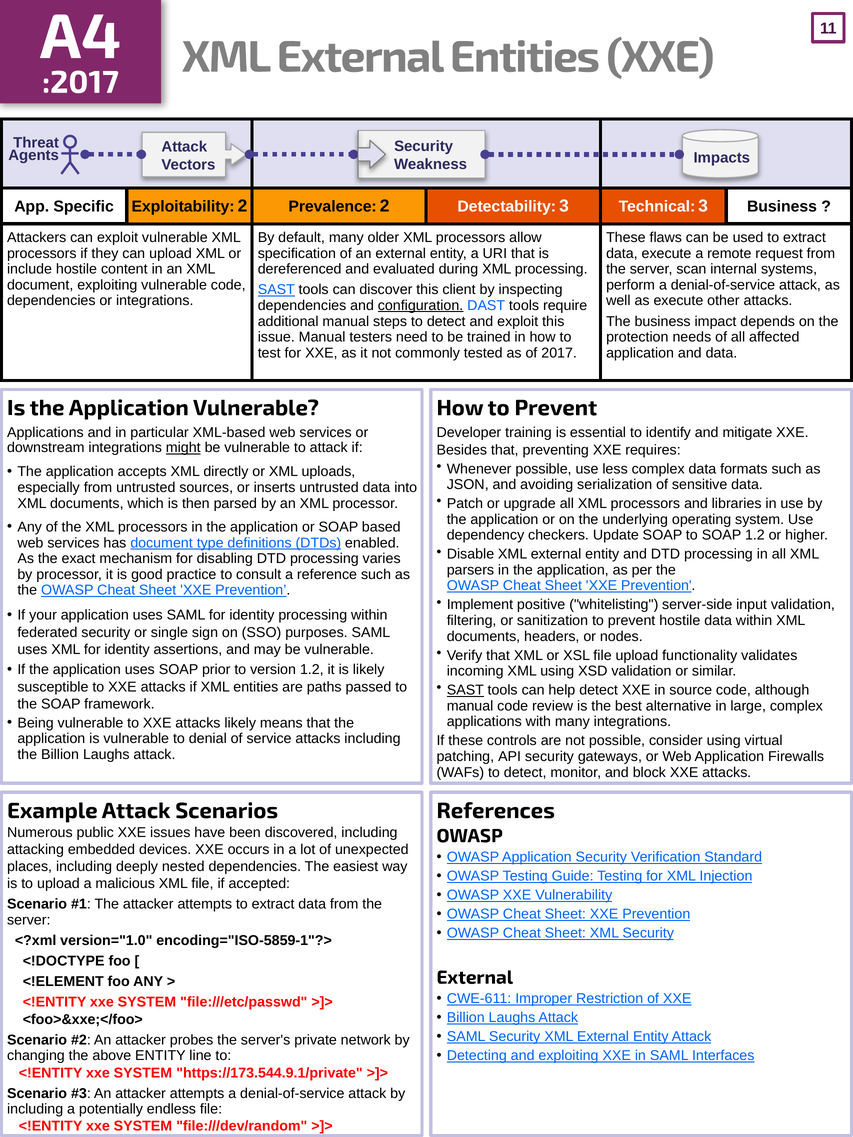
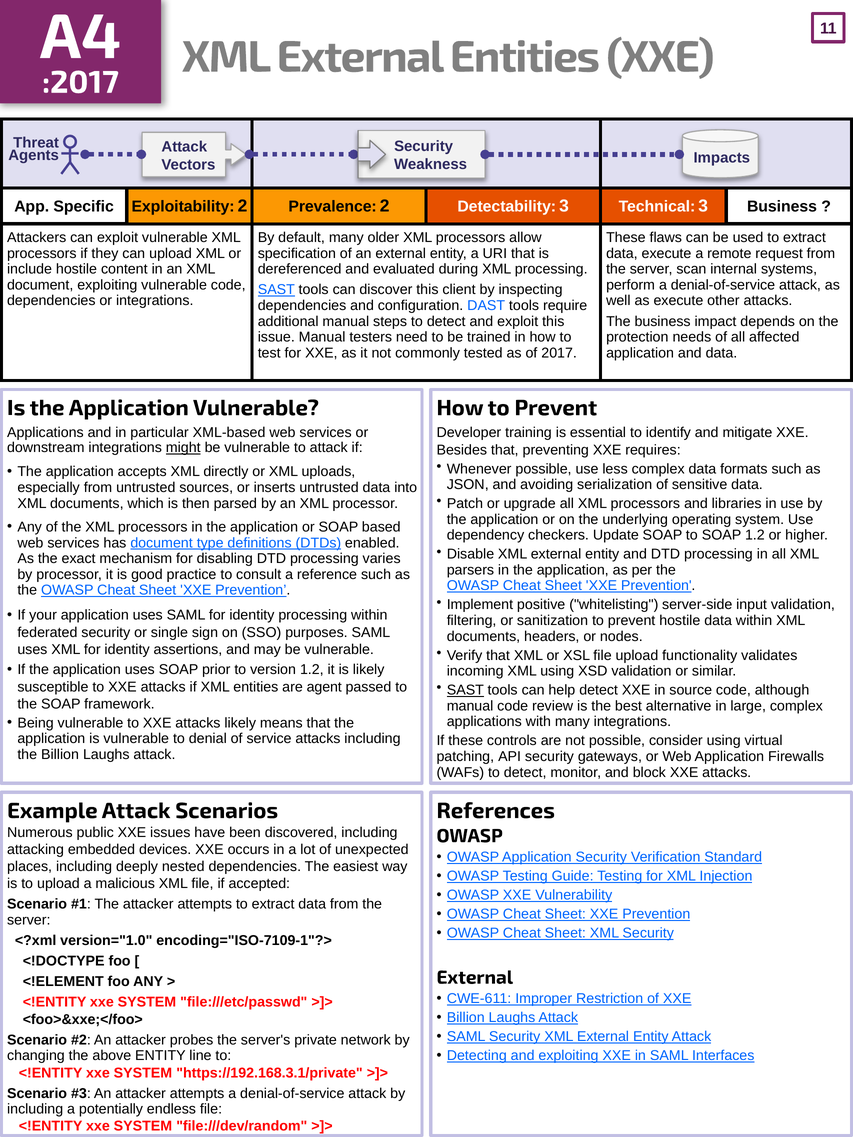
configuration underline: present -> none
paths: paths -> agent
encoding="ISO-5859-1"?>: encoding="ISO-5859-1"?> -> encoding="ISO-7109-1"?>
https://173.544.9.1/private: https://173.544.9.1/private -> https://192.168.3.1/private
